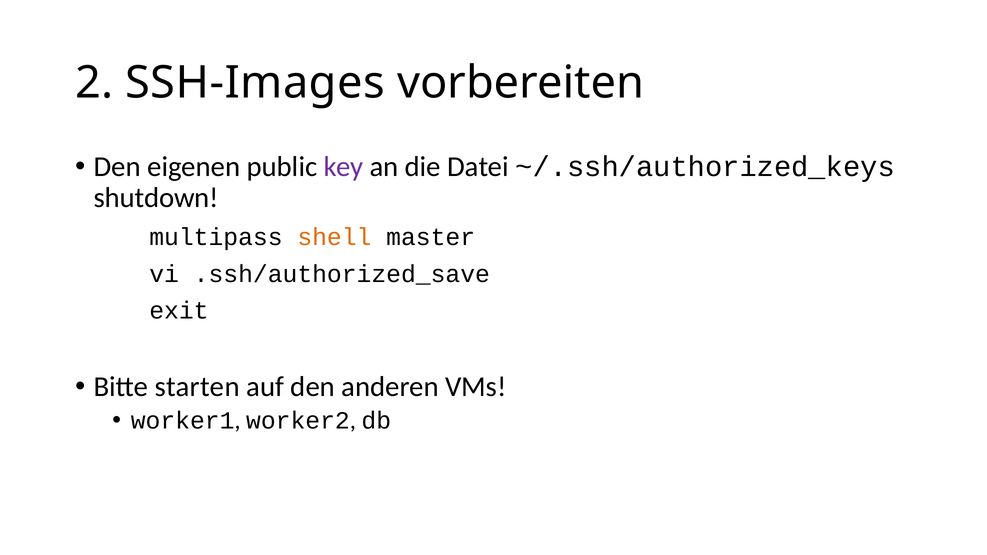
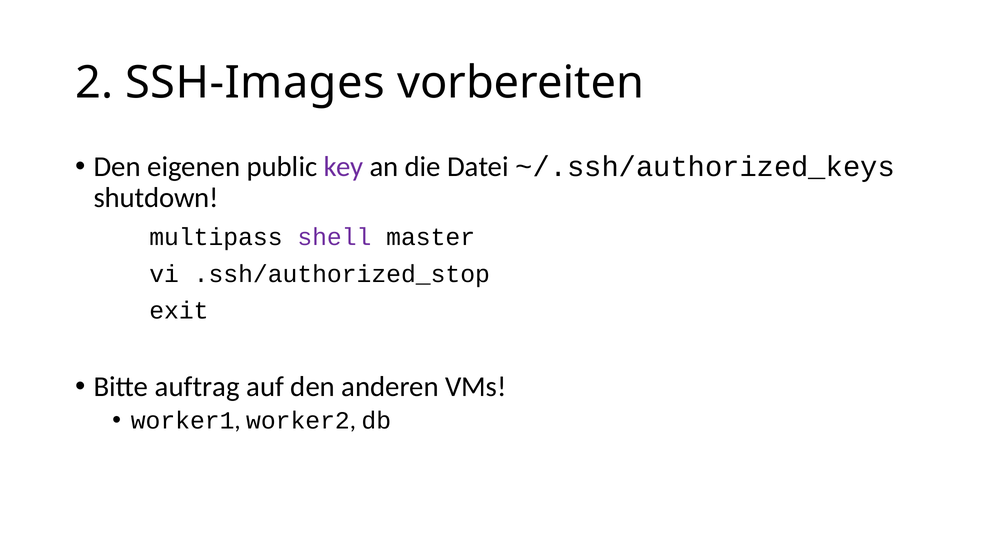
shell colour: orange -> purple
.ssh/authorized_save: .ssh/authorized_save -> .ssh/authorized_stop
starten: starten -> auftrag
